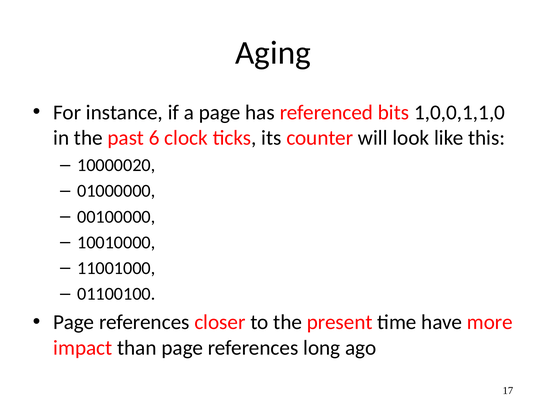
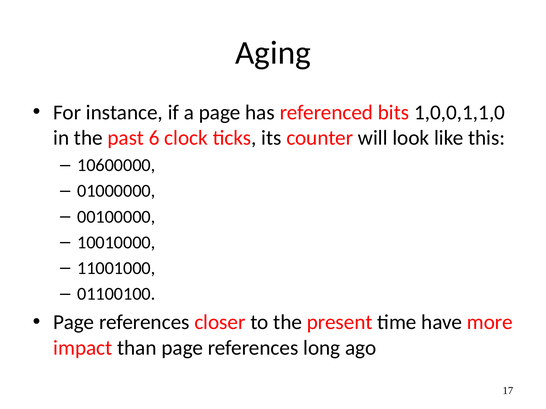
10000020: 10000020 -> 10600000
